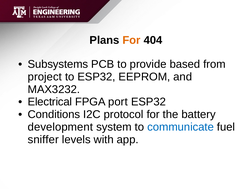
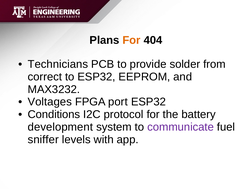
Subsystems: Subsystems -> Technicians
based: based -> solder
project: project -> correct
Electrical: Electrical -> Voltages
communicate colour: blue -> purple
